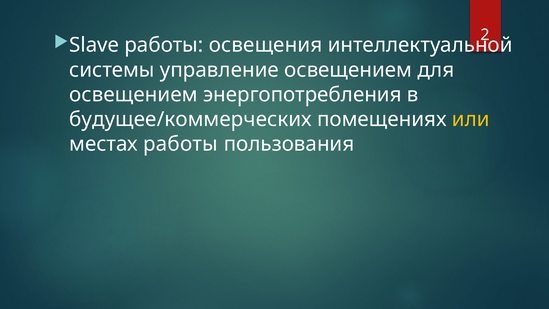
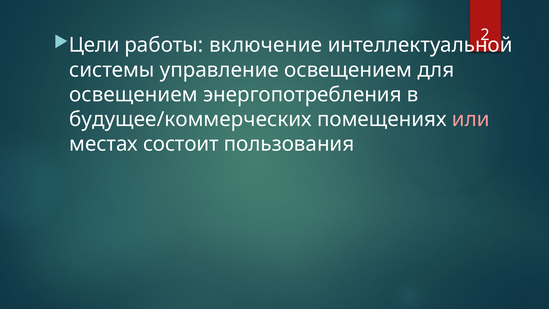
Slave: Slave -> Цели
освещения: освещения -> включение
или colour: yellow -> pink
местах работы: работы -> состоит
